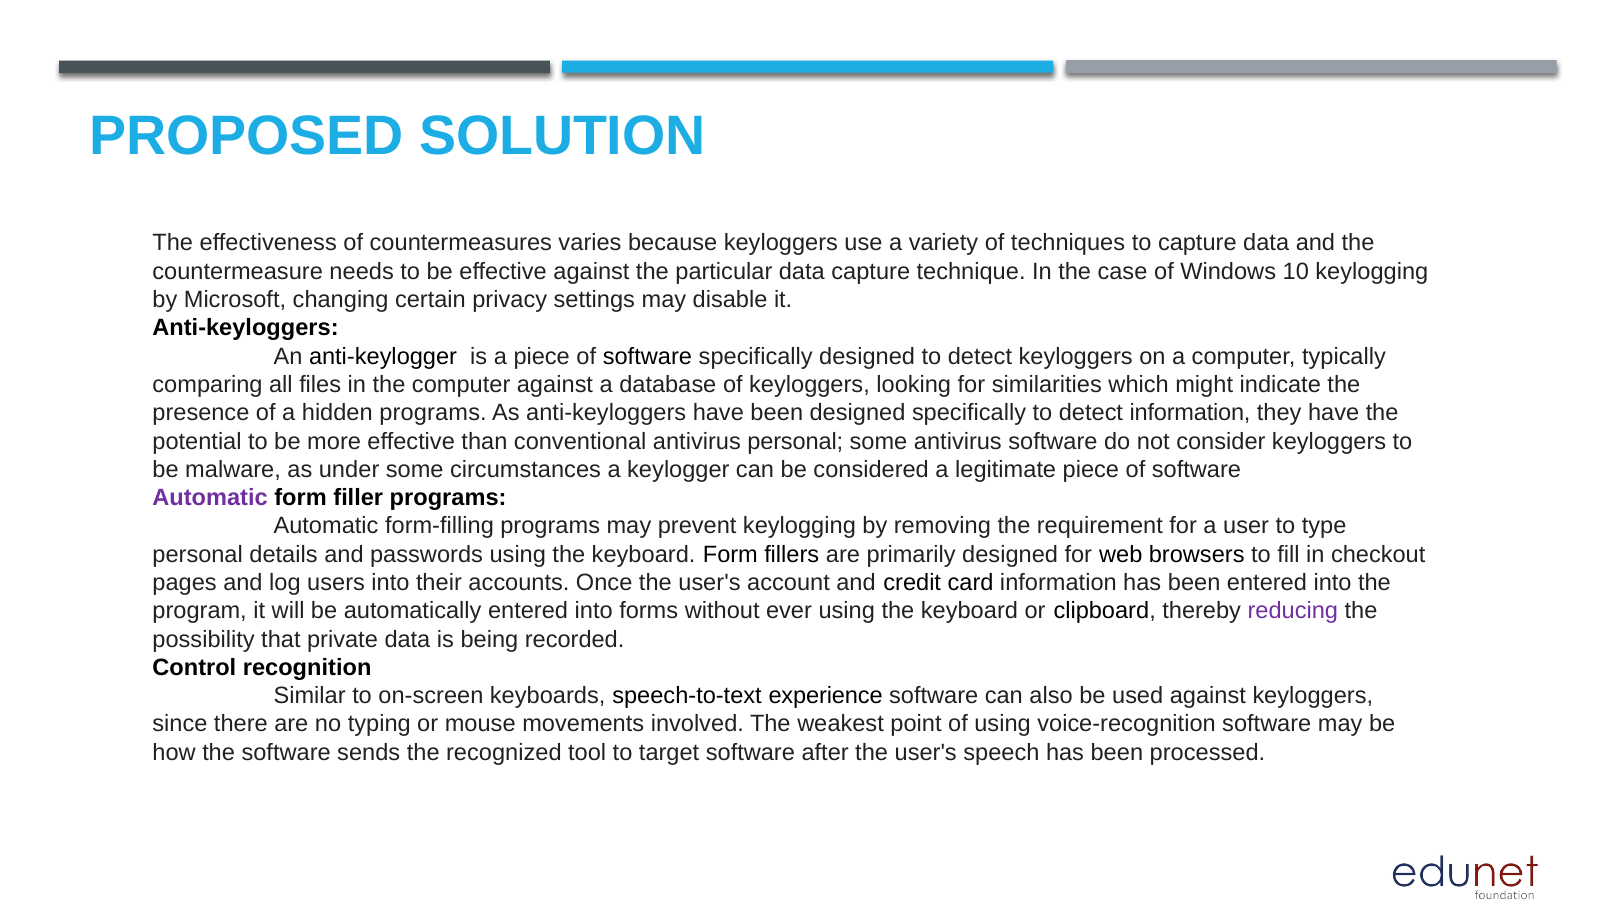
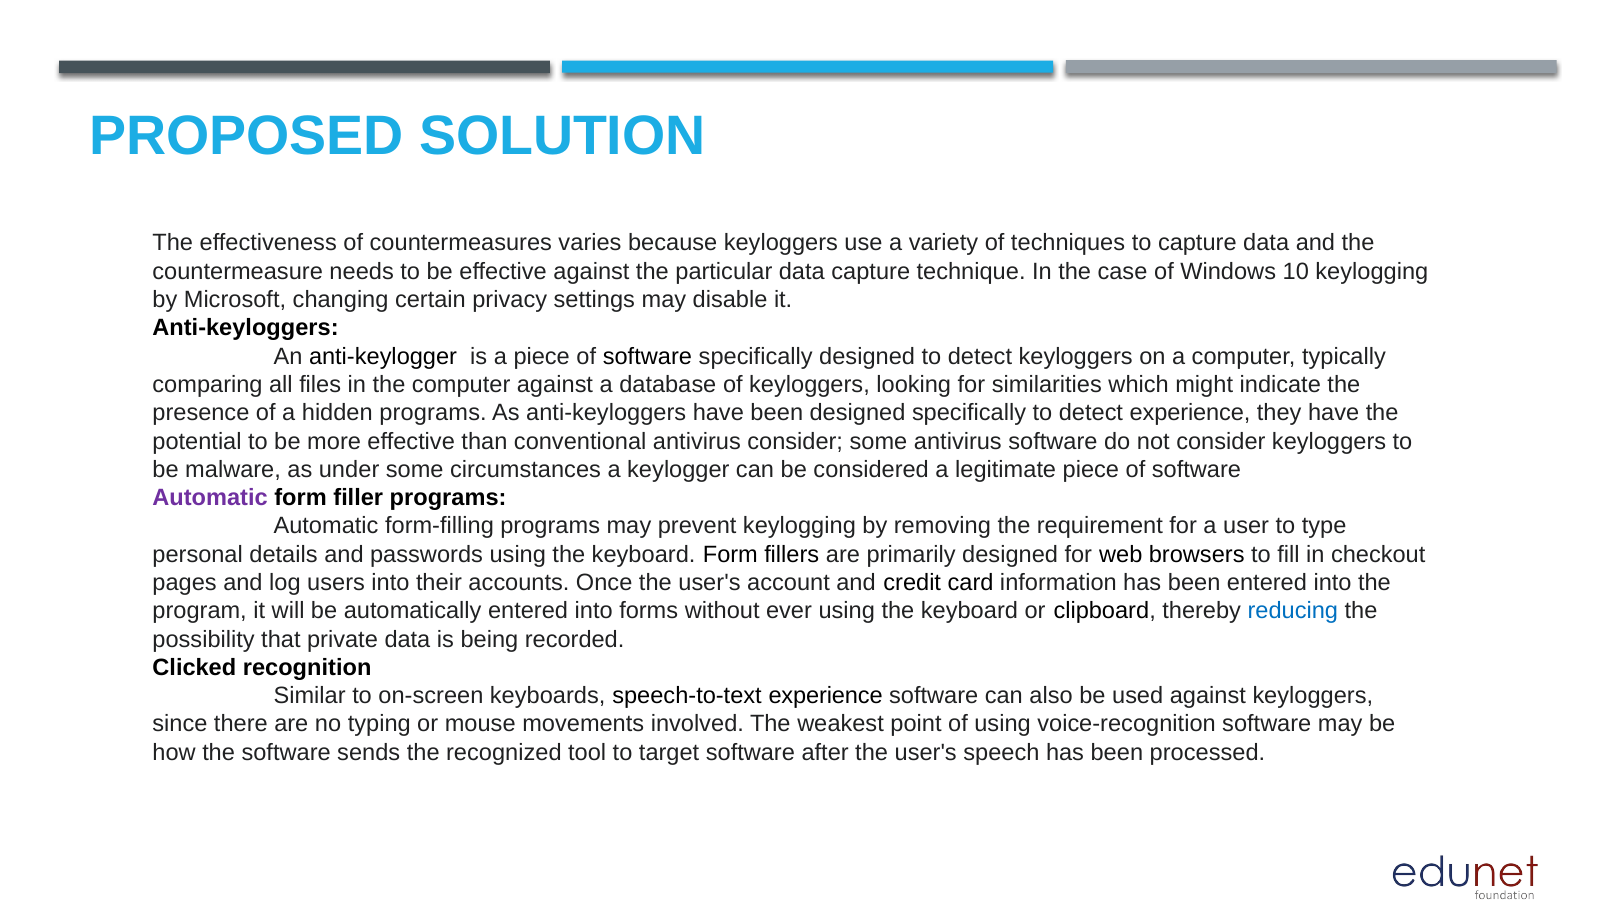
detect information: information -> experience
antivirus personal: personal -> consider
reducing colour: purple -> blue
Control: Control -> Clicked
